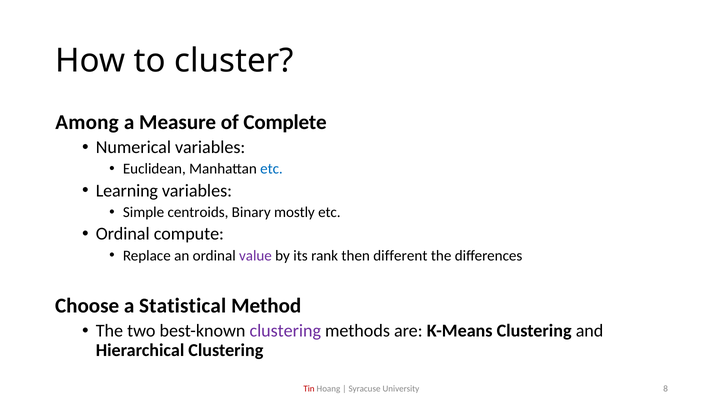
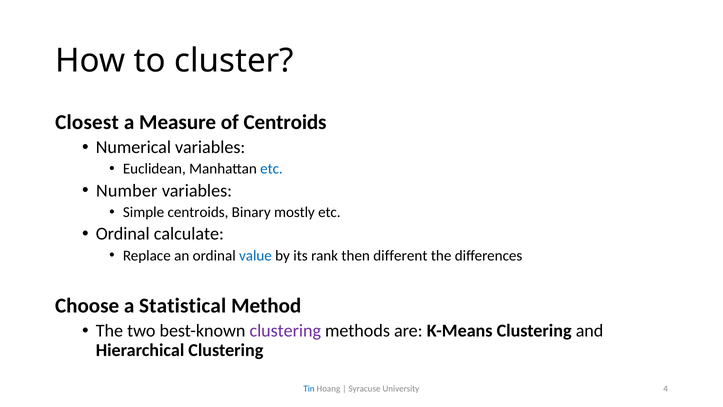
Among: Among -> Closest
of Complete: Complete -> Centroids
Learning: Learning -> Number
compute: compute -> calculate
value colour: purple -> blue
Tin colour: red -> blue
8: 8 -> 4
